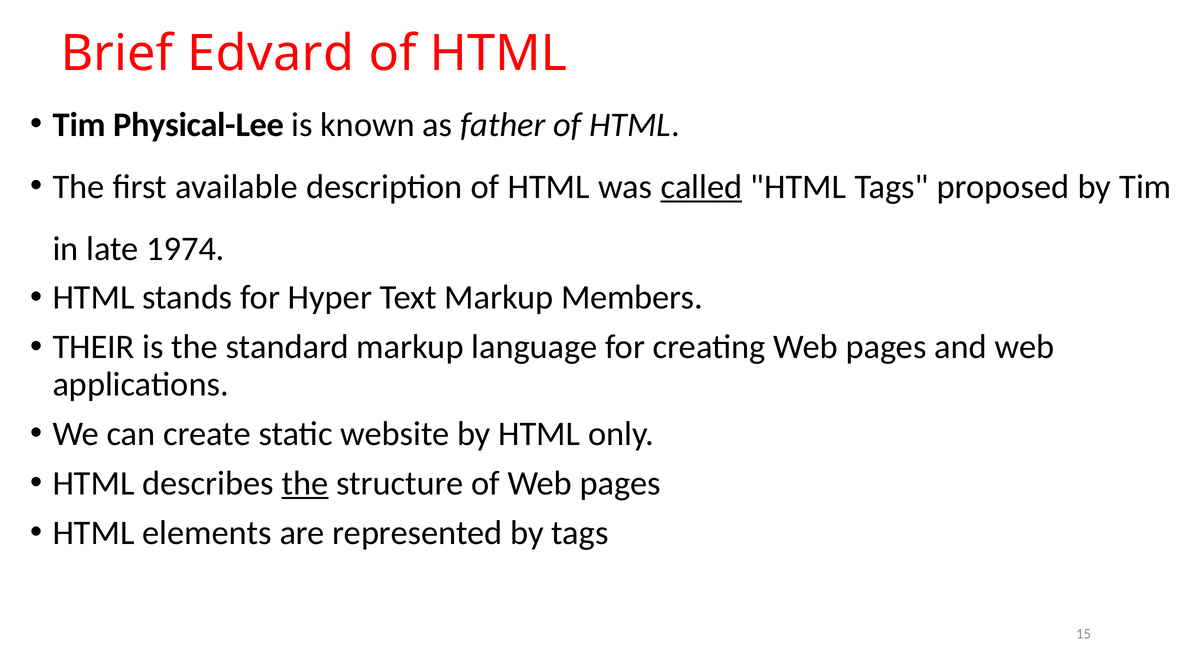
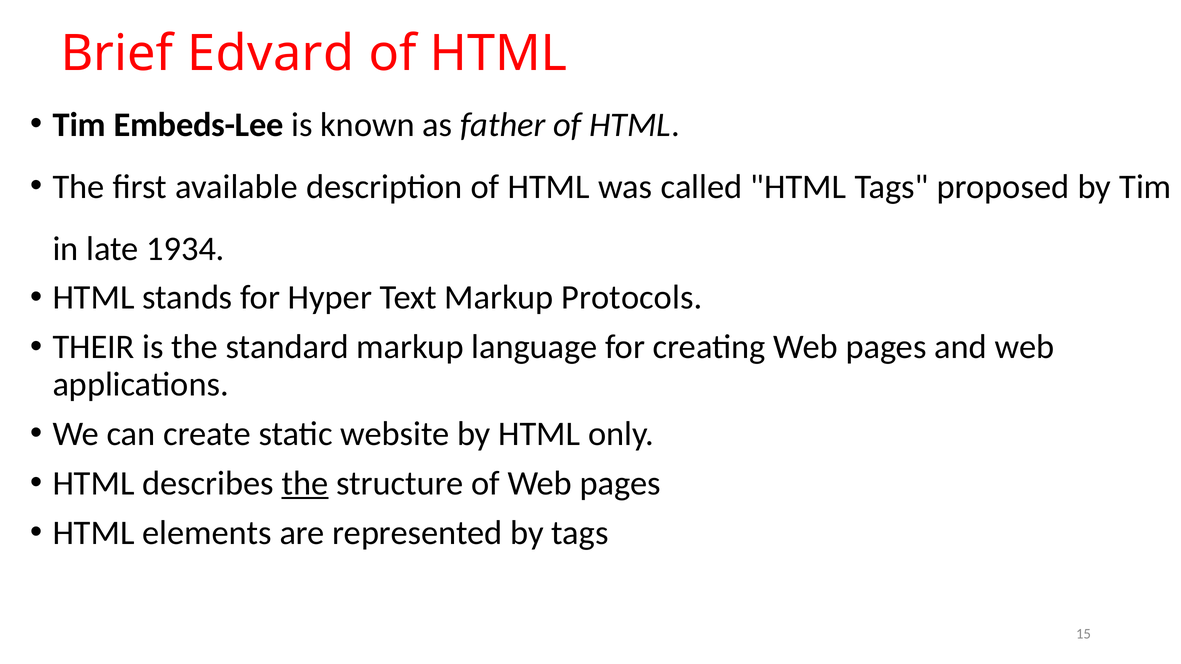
Physical-Lee: Physical-Lee -> Embeds-Lee
called underline: present -> none
1974: 1974 -> 1934
Members: Members -> Protocols
